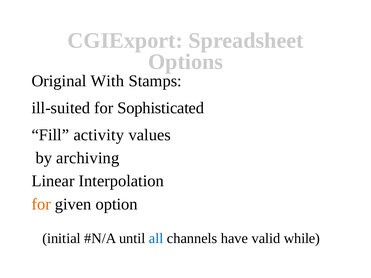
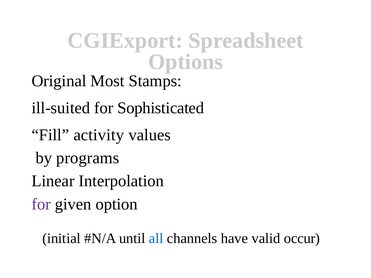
With: With -> Most
archiving: archiving -> programs
for at (41, 204) colour: orange -> purple
while: while -> occur
